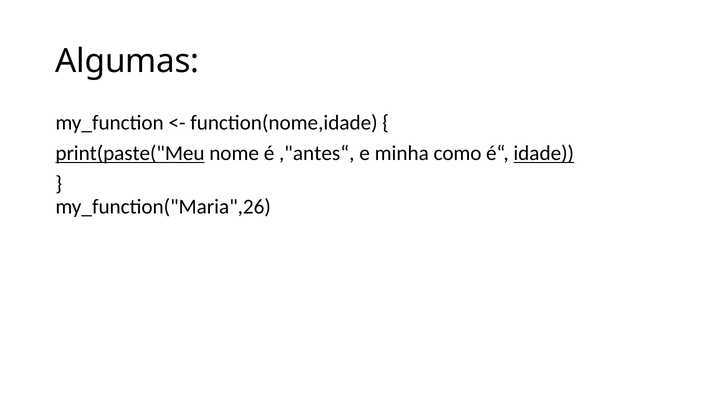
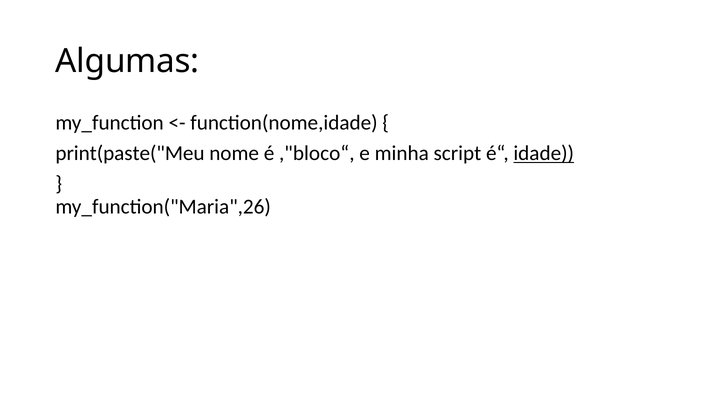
print(paste("Meu underline: present -> none
,"antes“: ,"antes“ -> ,"bloco“
como: como -> script
